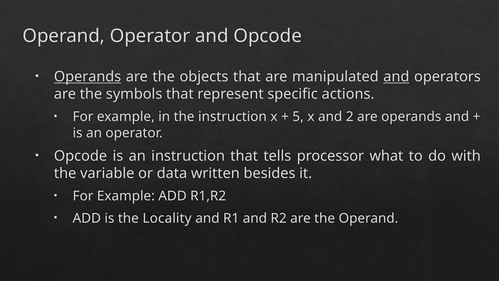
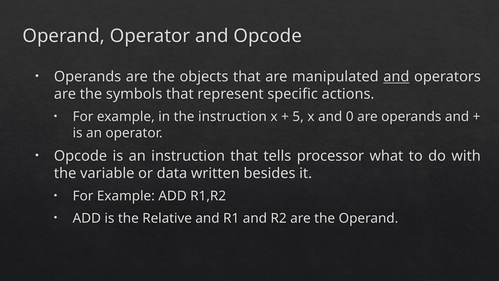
Operands at (88, 77) underline: present -> none
2: 2 -> 0
Locality: Locality -> Relative
